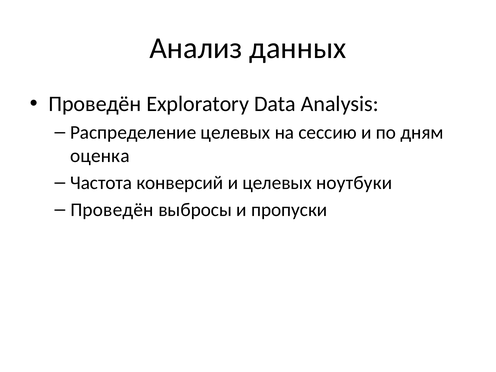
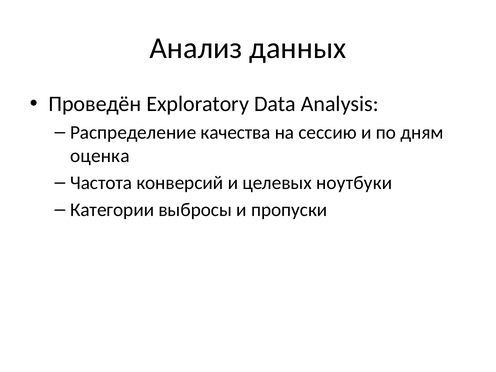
Распределение целевых: целевых -> качества
Проведён at (112, 210): Проведён -> Категории
